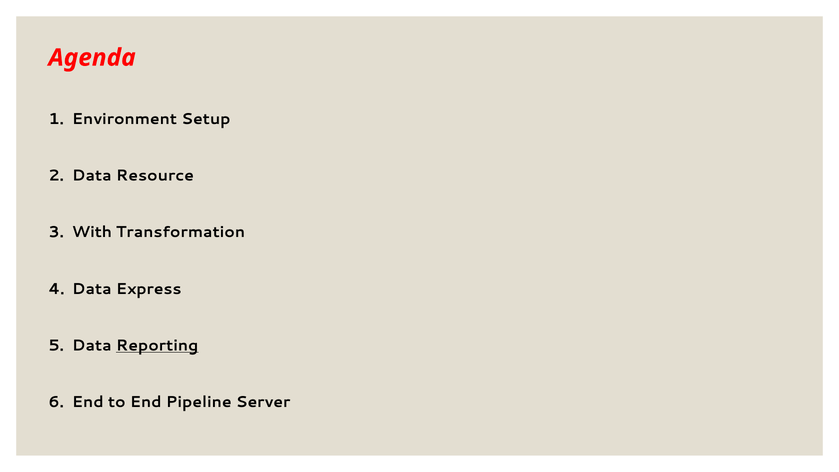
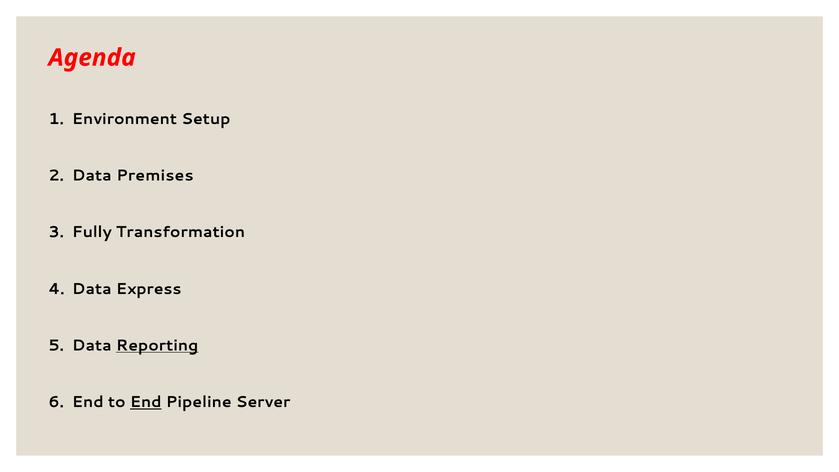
Resource: Resource -> Premises
With: With -> Fully
End at (146, 402) underline: none -> present
